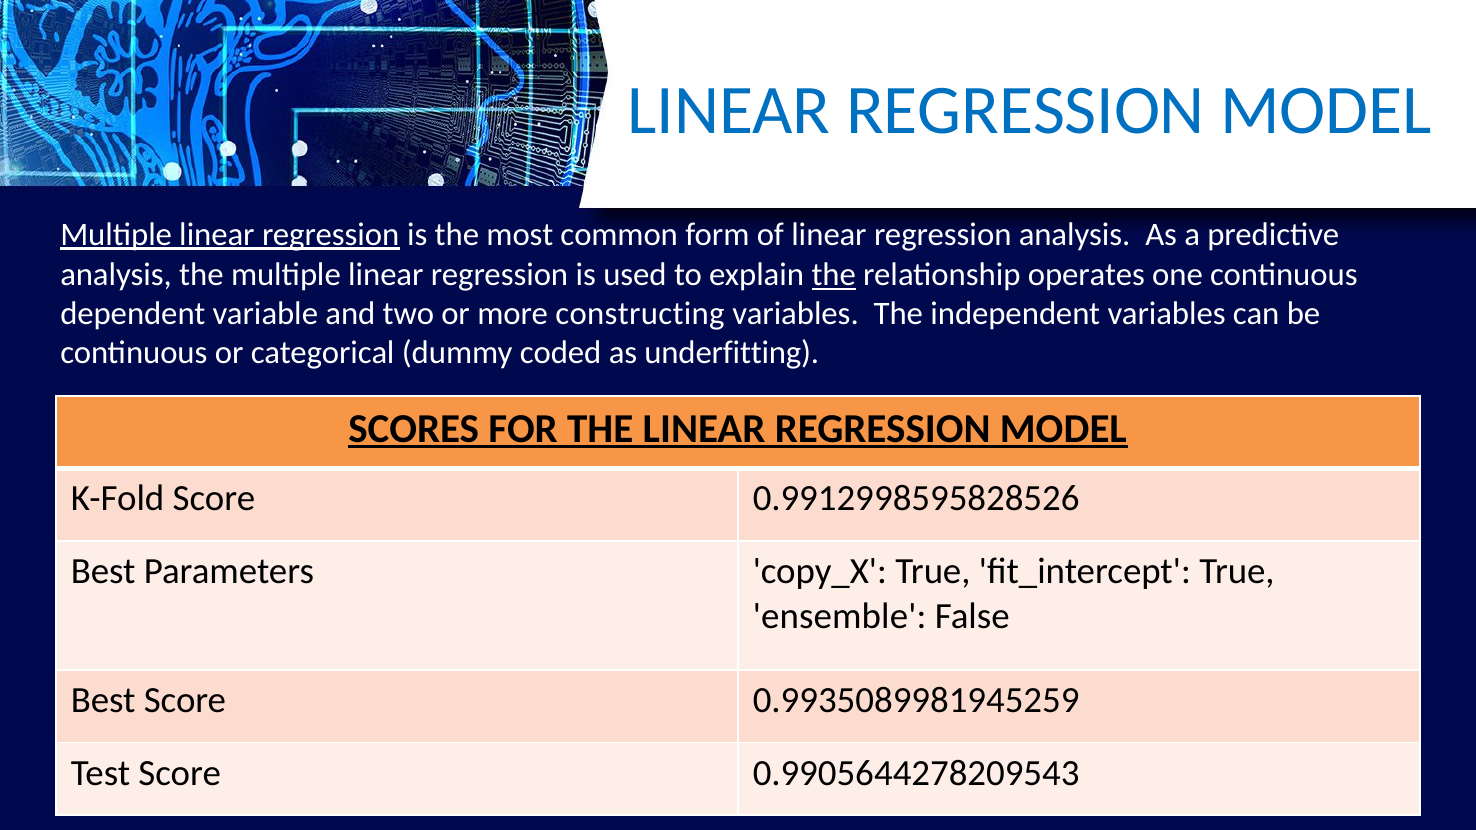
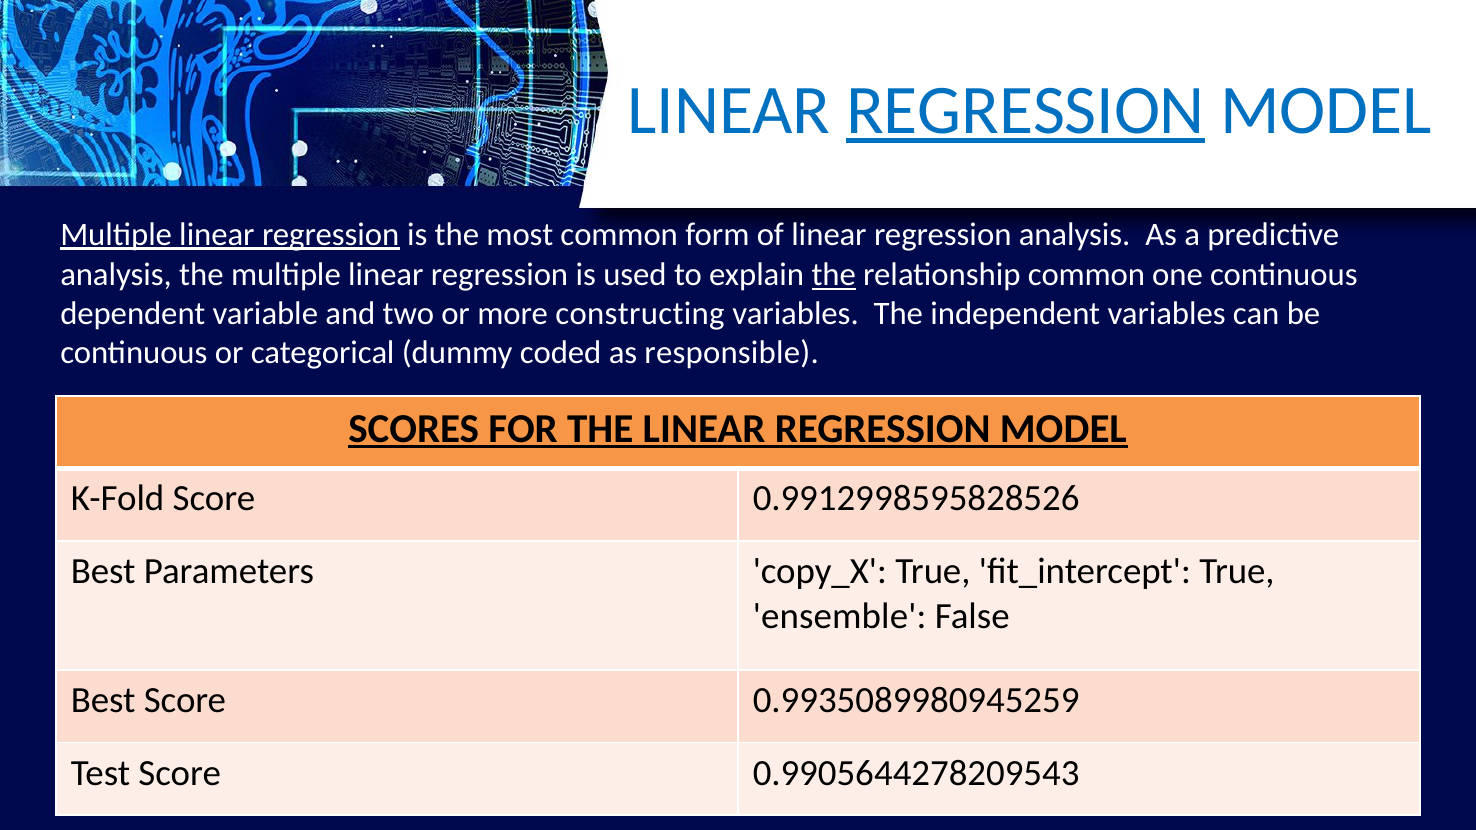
REGRESSION at (1026, 111) underline: none -> present
relationship operates: operates -> common
underfitting: underfitting -> responsible
0.9935089981945259: 0.9935089981945259 -> 0.9935089980945259
